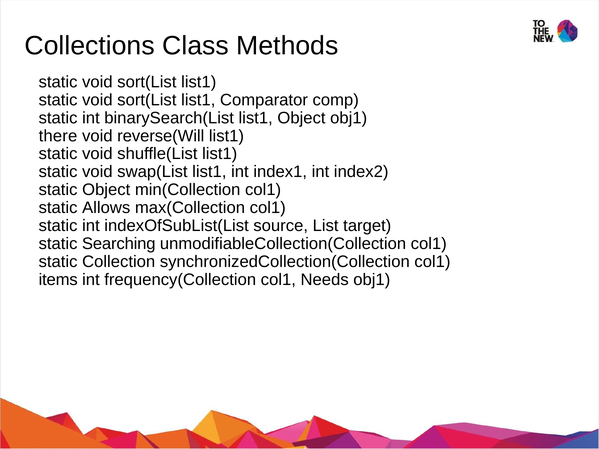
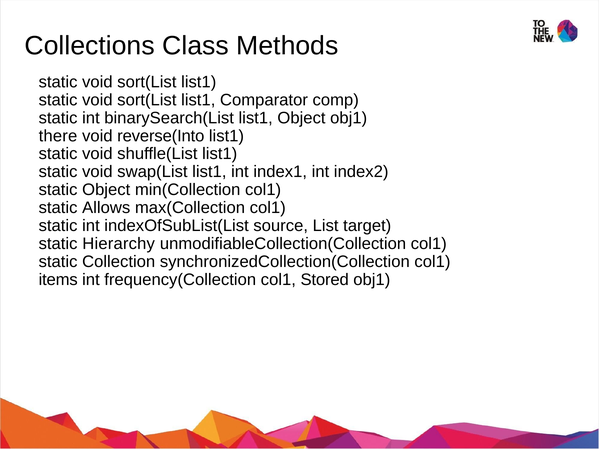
reverse(Will: reverse(Will -> reverse(Into
Searching: Searching -> Hierarchy
Needs: Needs -> Stored
